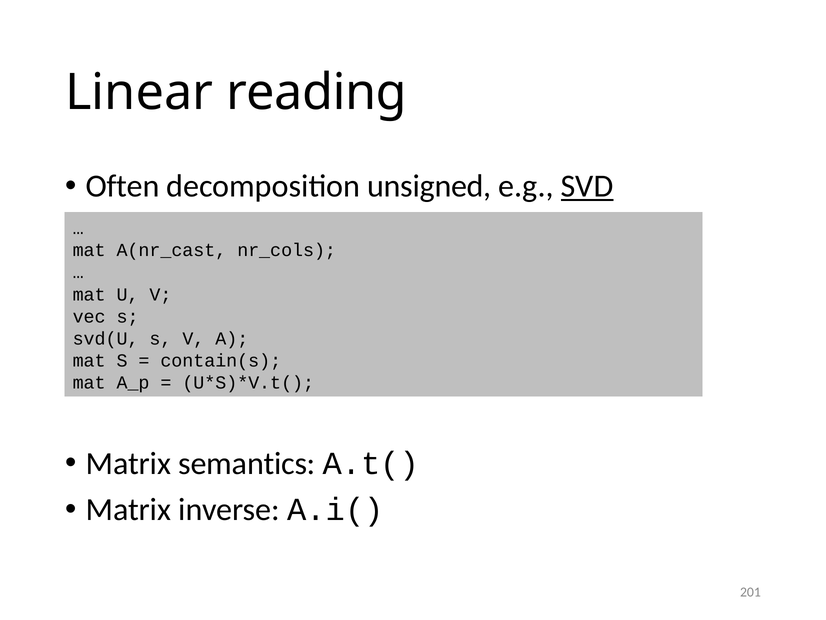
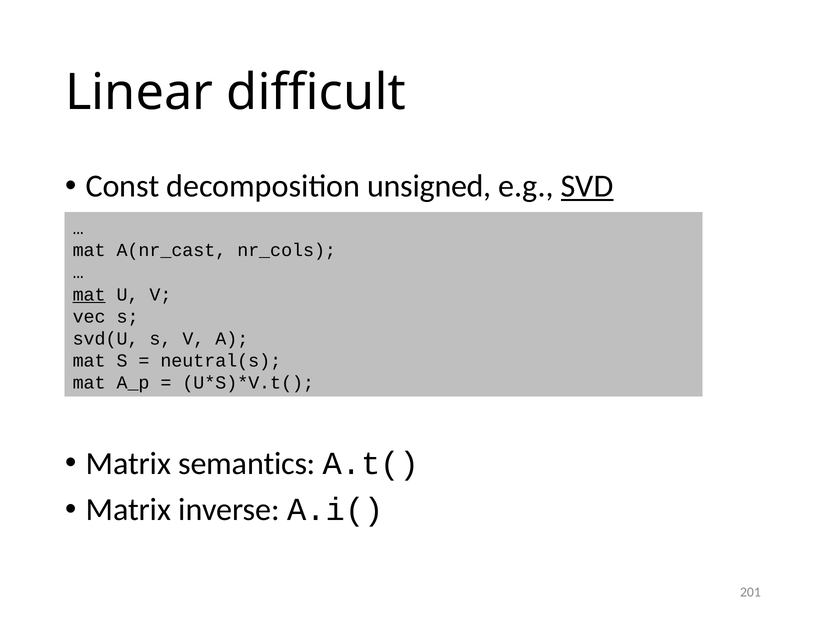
reading: reading -> difficult
Often: Often -> Const
mat at (89, 294) underline: none -> present
contain(s: contain(s -> neutral(s
